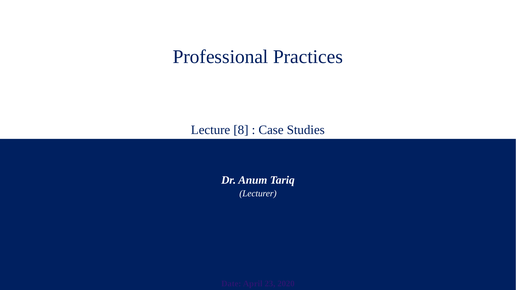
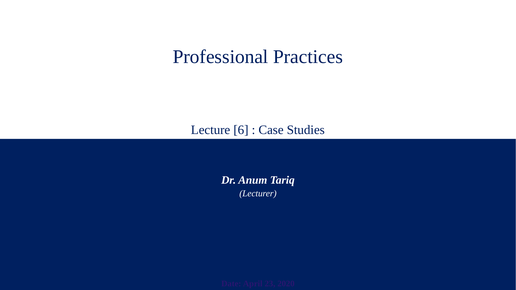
8: 8 -> 6
